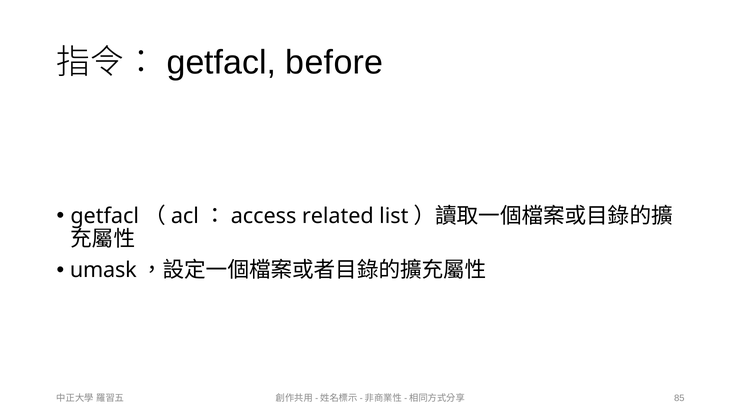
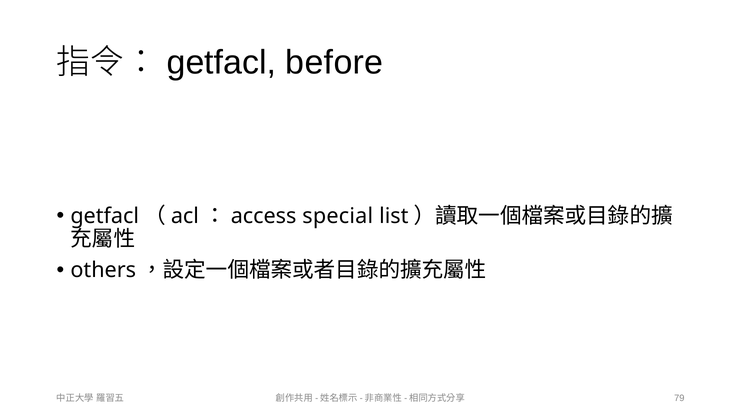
related: related -> special
umask: umask -> others
85: 85 -> 79
